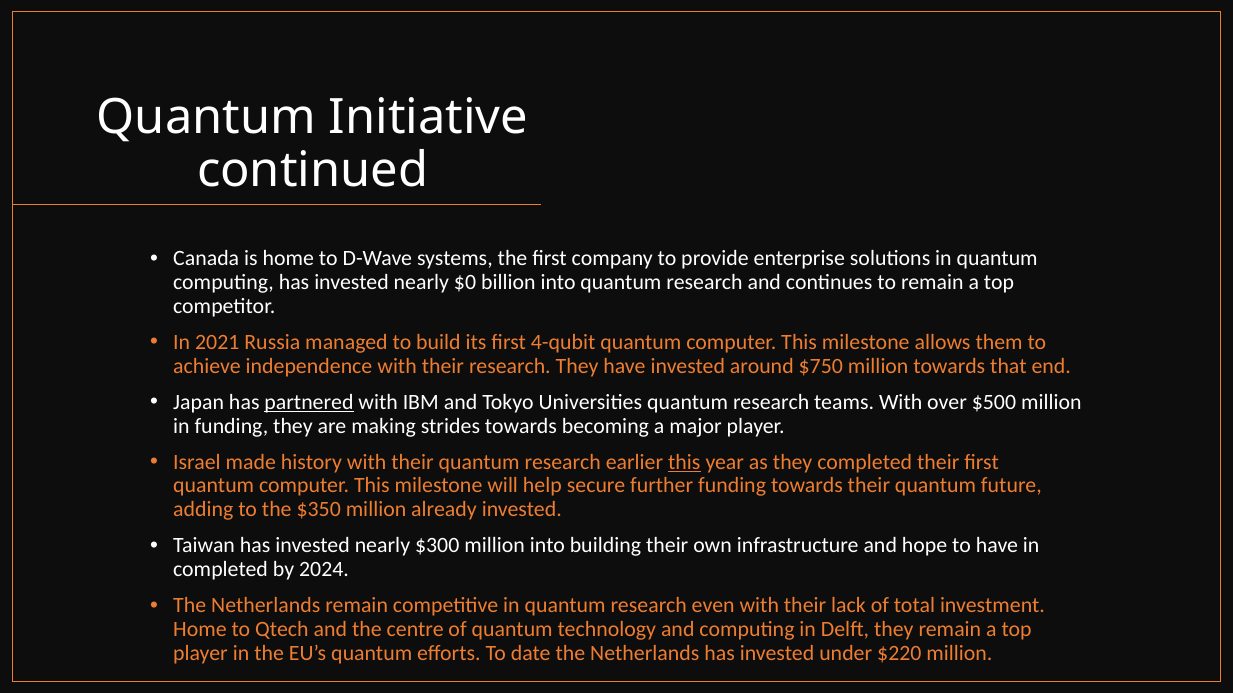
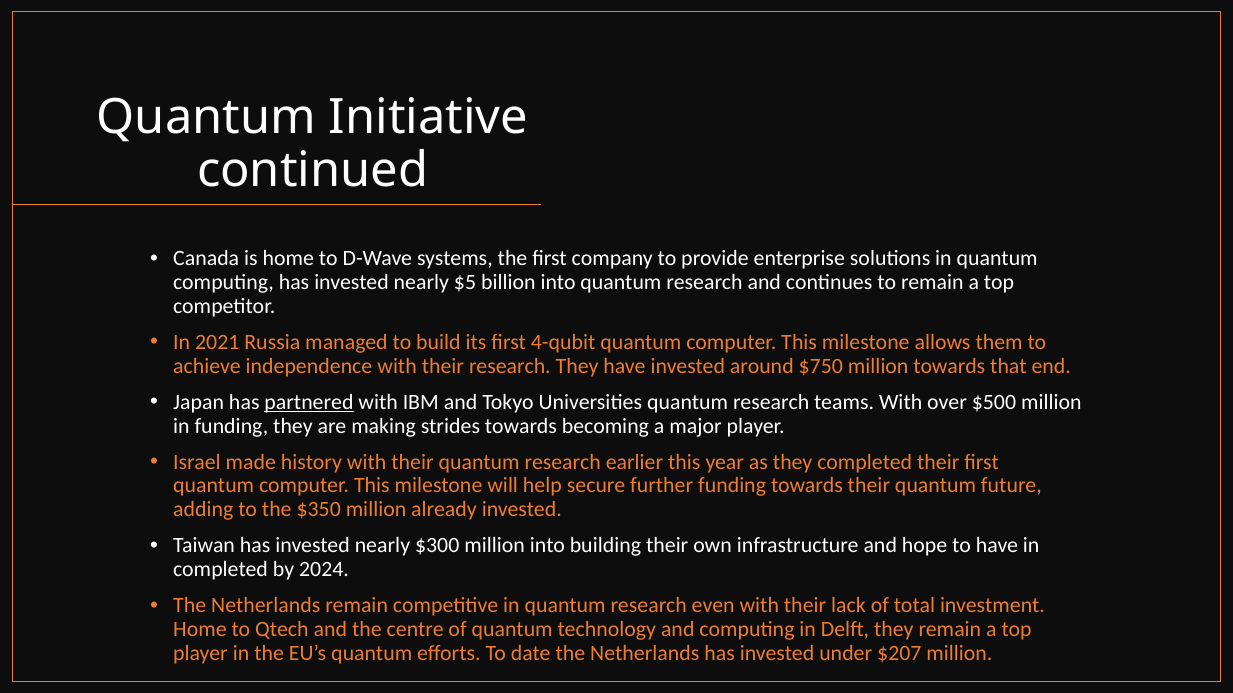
$0: $0 -> $5
this at (684, 463) underline: present -> none
$220: $220 -> $207
